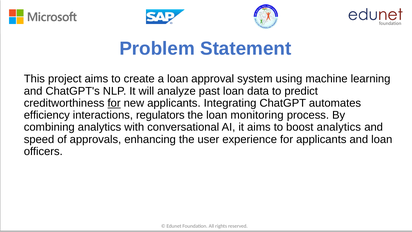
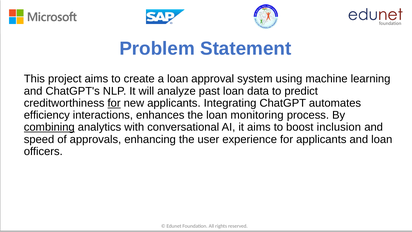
regulators: regulators -> enhances
combining underline: none -> present
boost analytics: analytics -> inclusion
